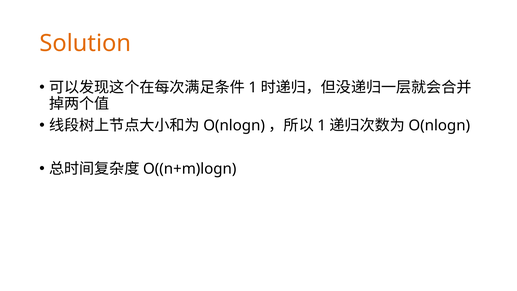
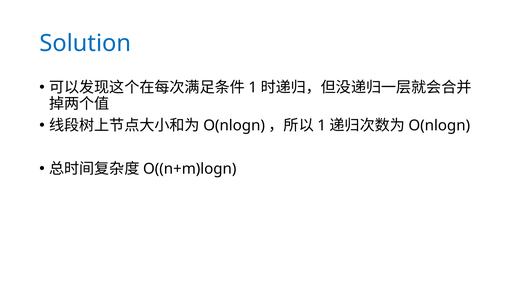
Solution colour: orange -> blue
